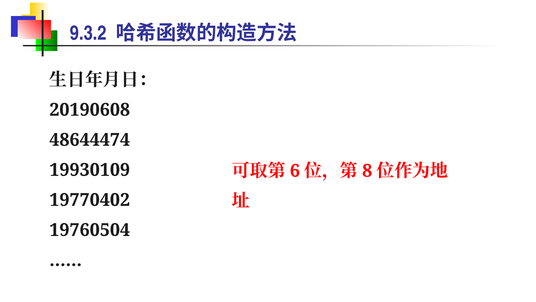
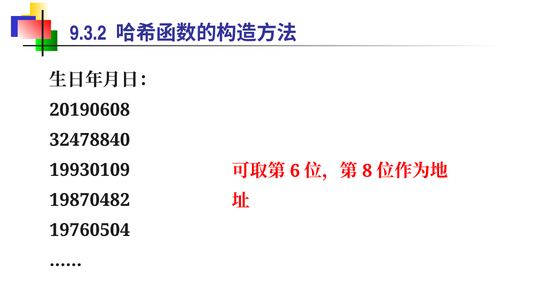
48644474: 48644474 -> 32478840
19770402: 19770402 -> 19870482
